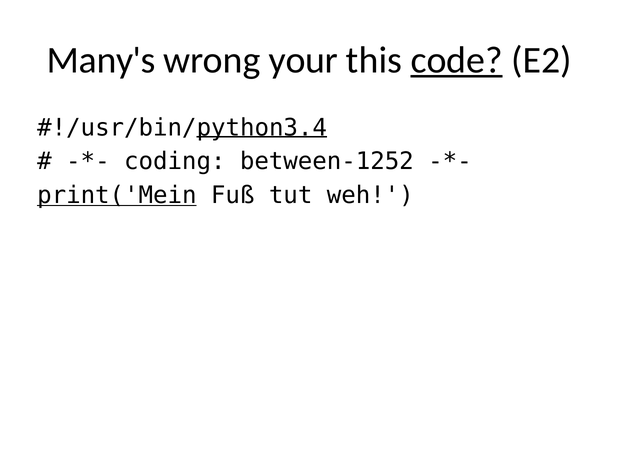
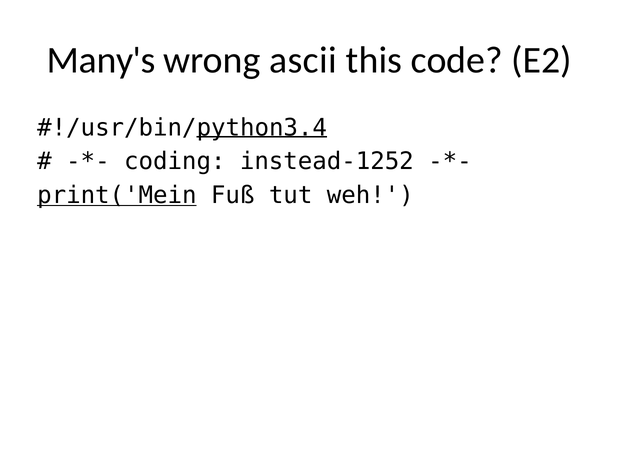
your: your -> ascii
code underline: present -> none
between-1252: between-1252 -> instead-1252
